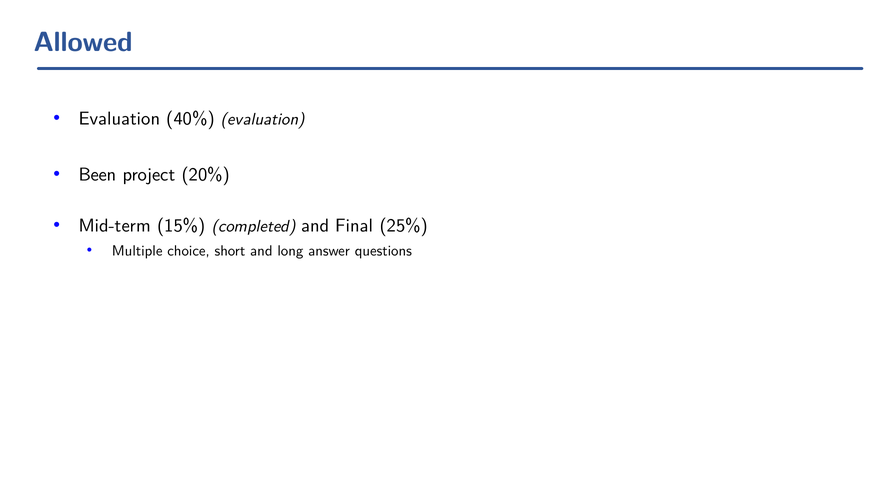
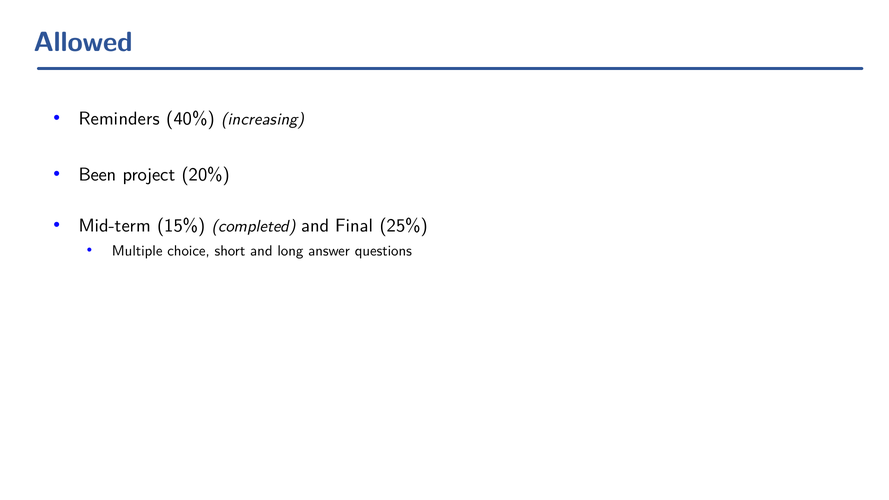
Evaluation at (119, 119): Evaluation -> Reminders
40% evaluation: evaluation -> increasing
